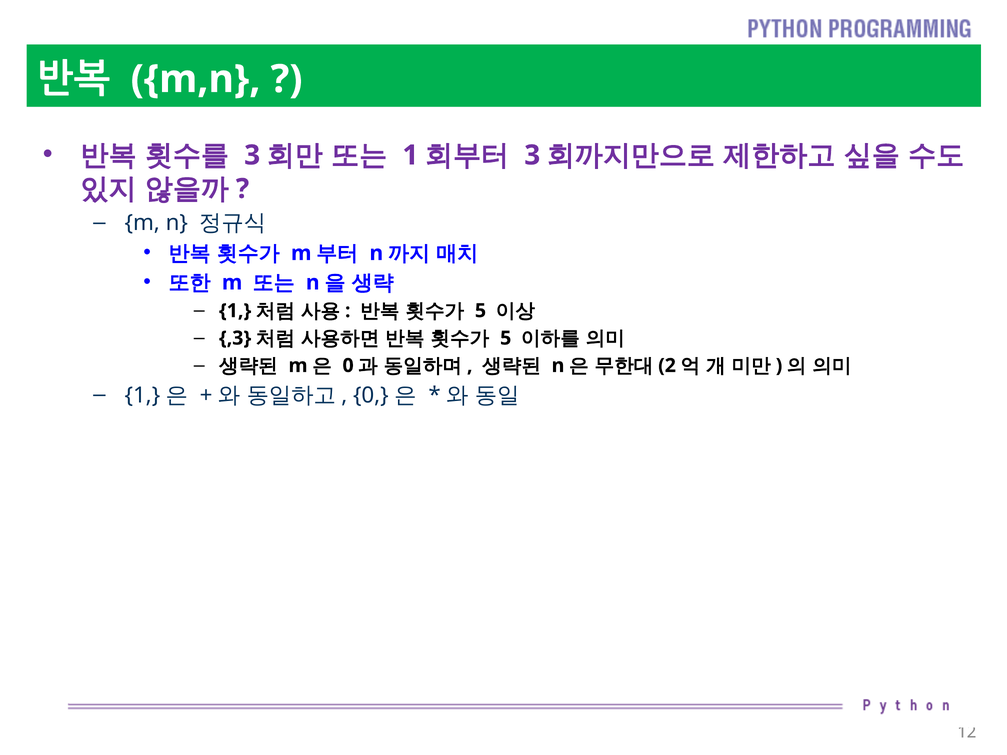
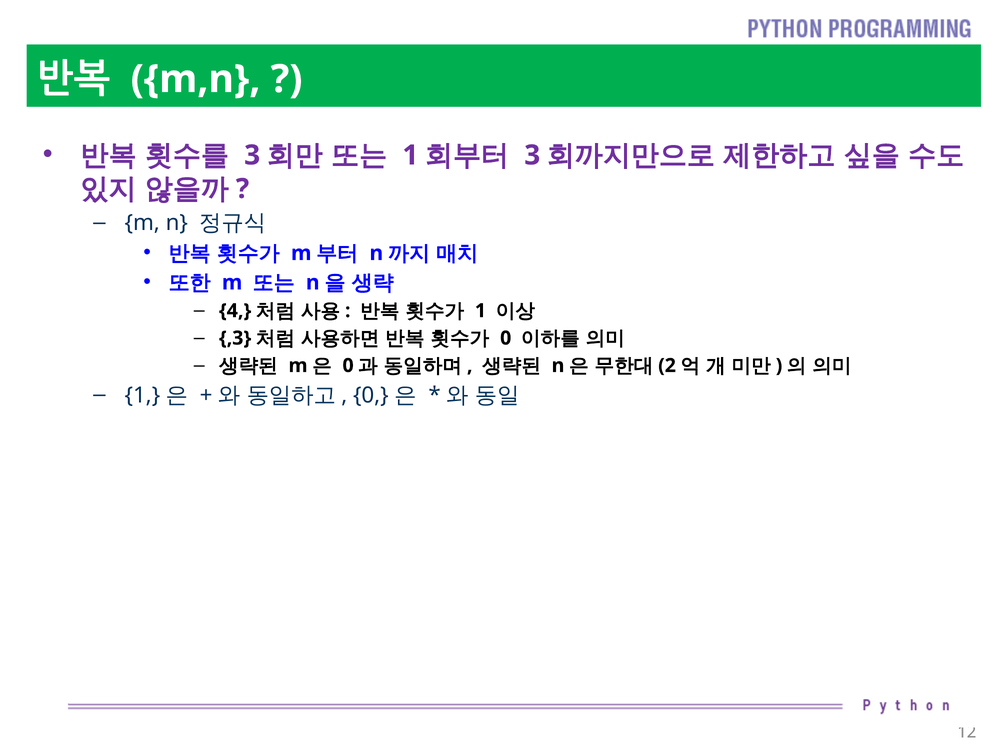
1 at (235, 311): 1 -> 4
5 at (480, 311): 5 -> 1
5 at (506, 338): 5 -> 0
